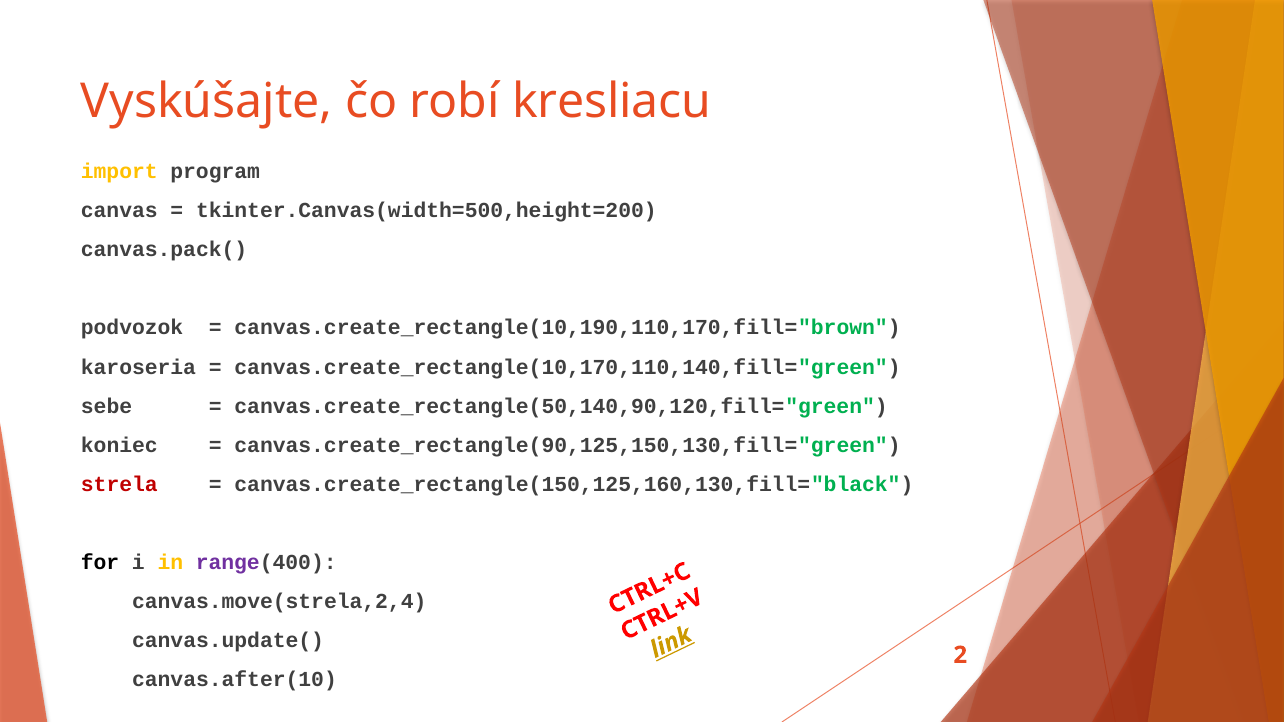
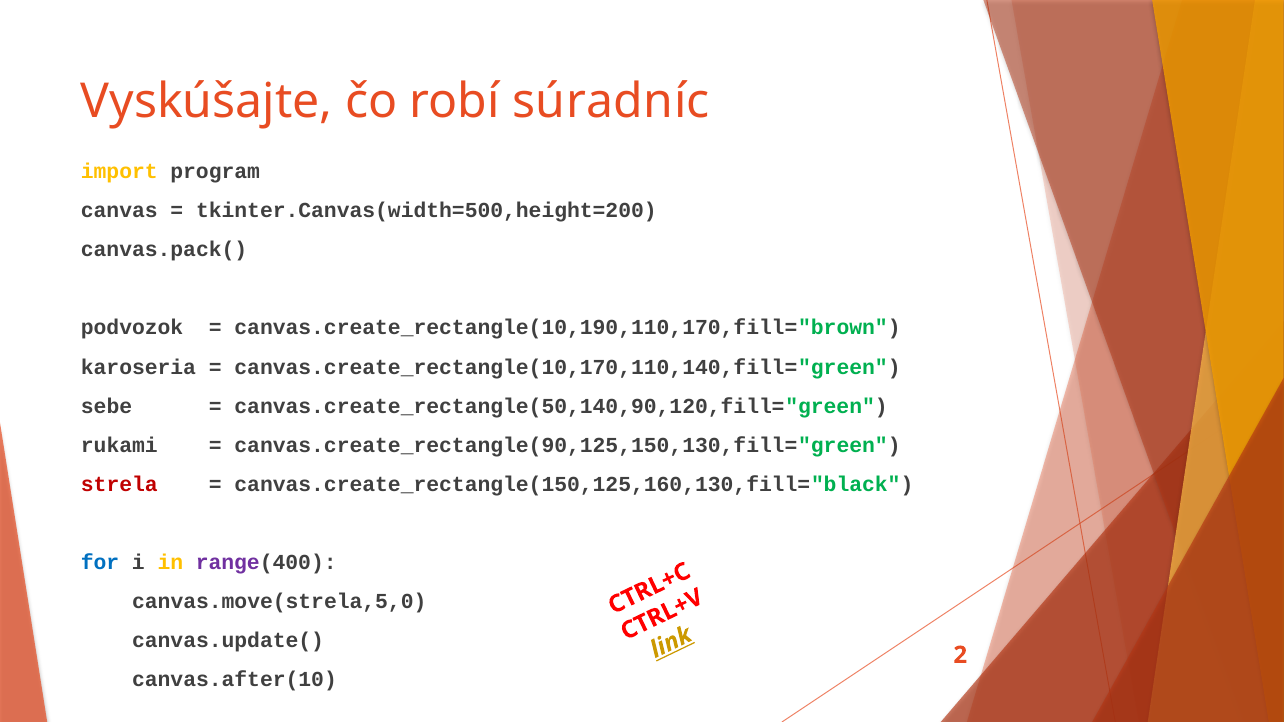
kresliacu: kresliacu -> súradníc
koniec: koniec -> rukami
for colour: black -> blue
canvas.move(strela,2,4: canvas.move(strela,2,4 -> canvas.move(strela,5,0
